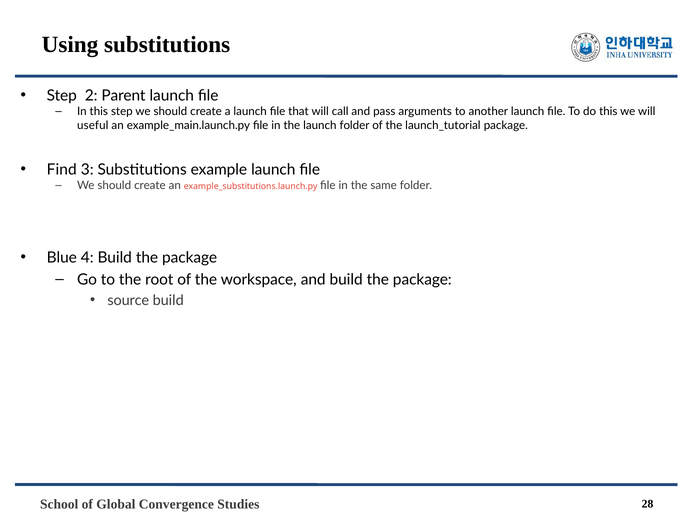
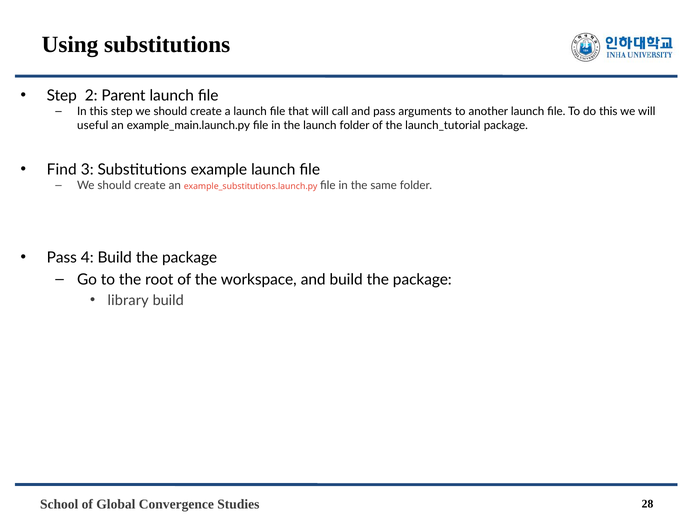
Blue at (62, 257): Blue -> Pass
source: source -> library
